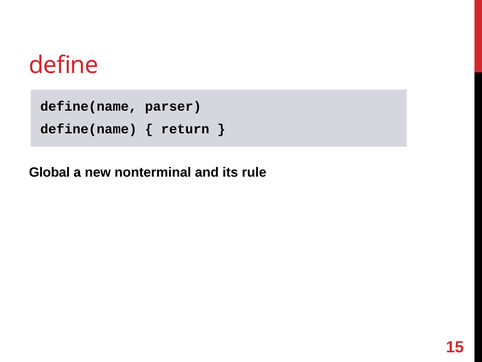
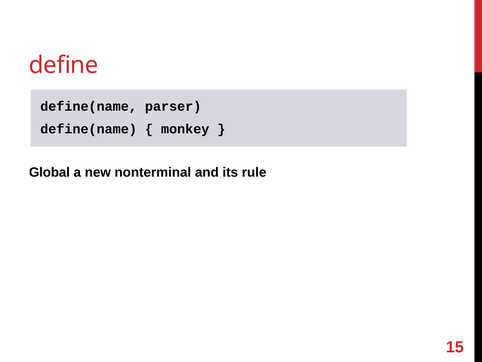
return: return -> monkey
